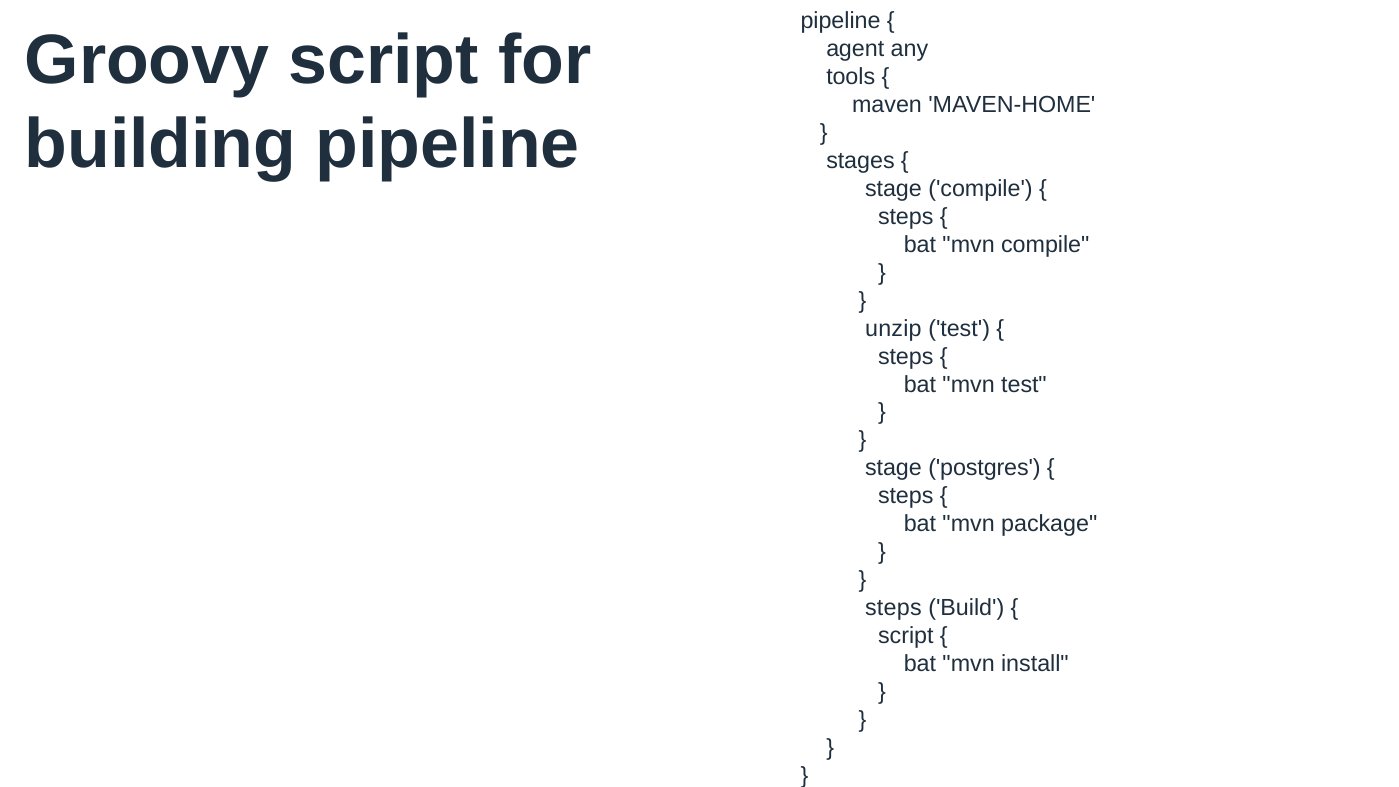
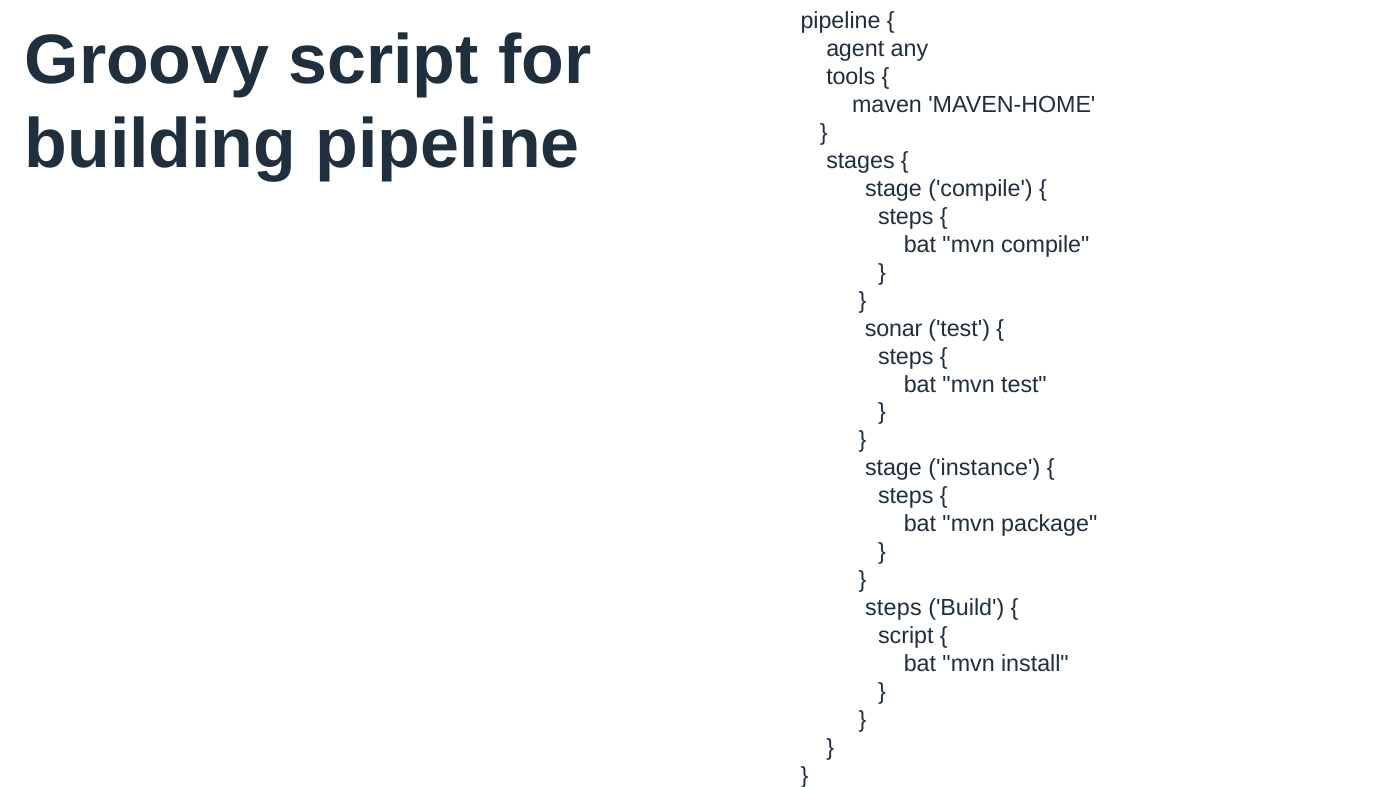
unzip: unzip -> sonar
postgres: postgres -> instance
